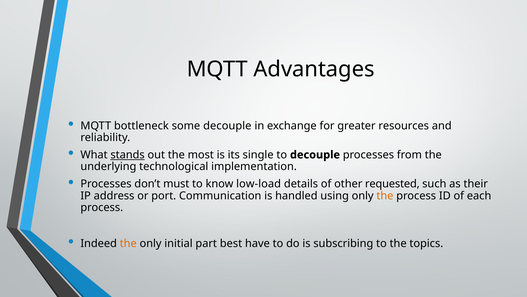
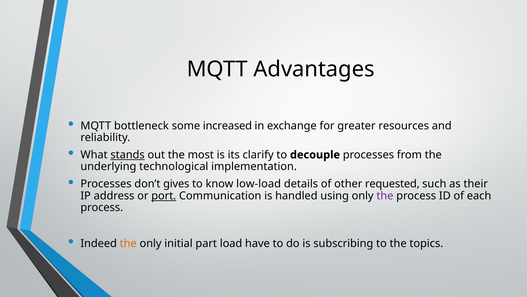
some decouple: decouple -> increased
single: single -> clarify
must: must -> gives
port underline: none -> present
the at (385, 195) colour: orange -> purple
best: best -> load
